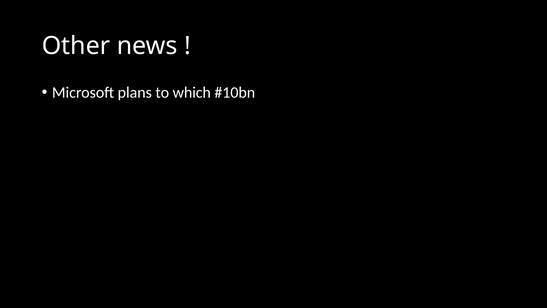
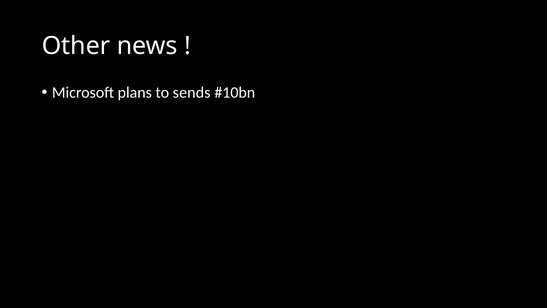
which: which -> sends
